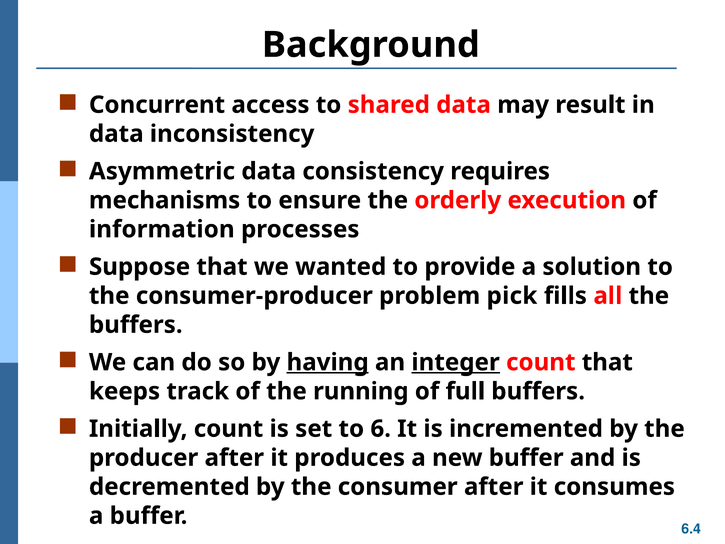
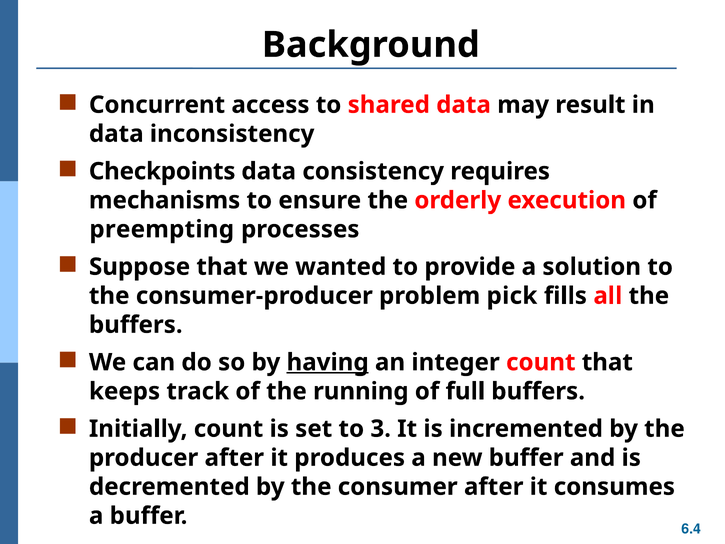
Asymmetric: Asymmetric -> Checkpoints
information: information -> preempting
integer underline: present -> none
6: 6 -> 3
